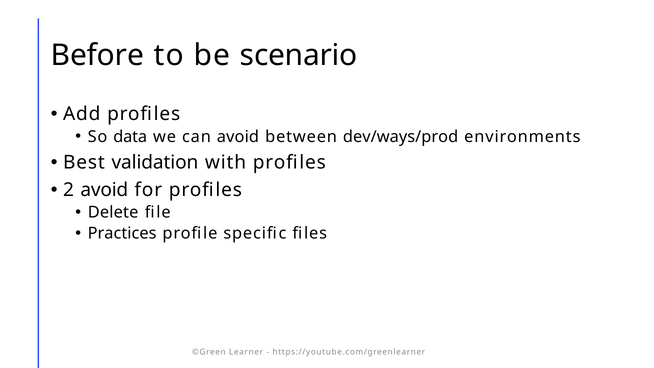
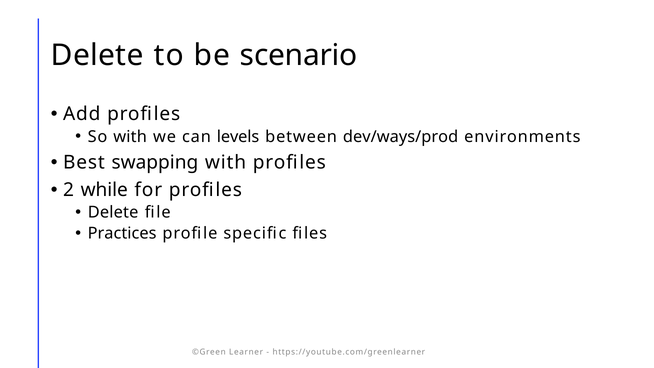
Before at (97, 55): Before -> Delete
So data: data -> with
can avoid: avoid -> levels
validation: validation -> swapping
2 avoid: avoid -> while
